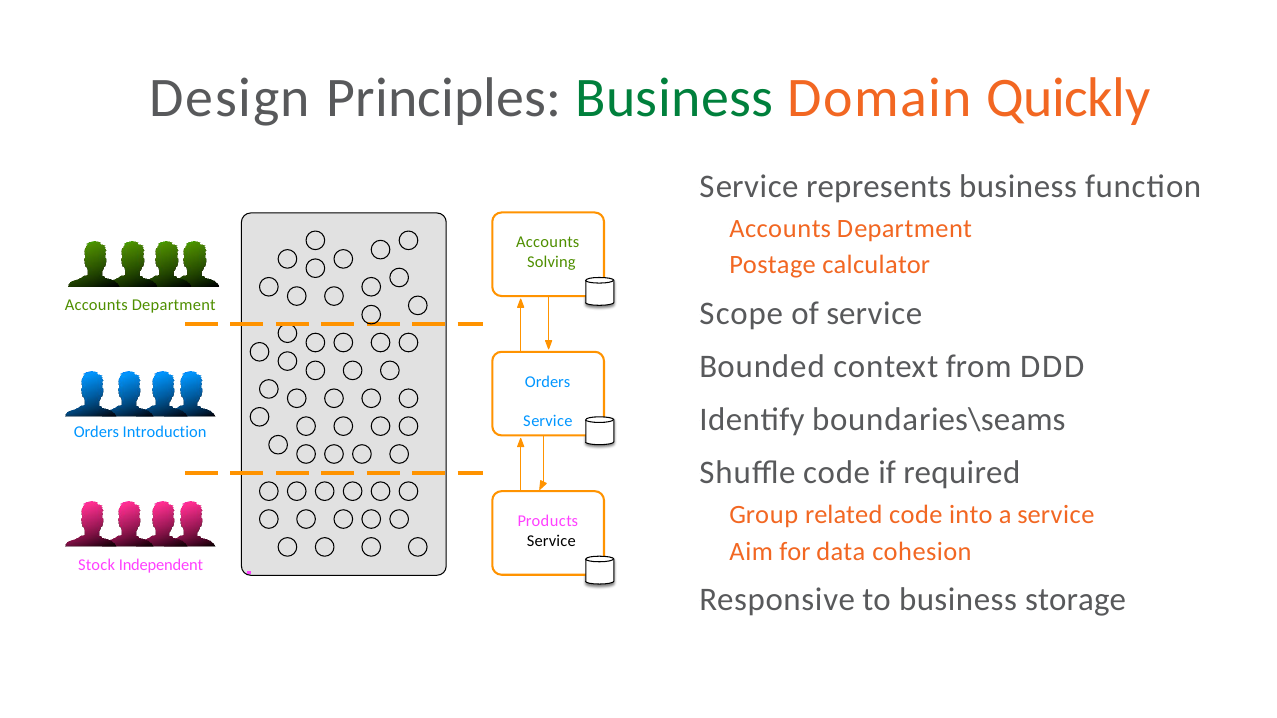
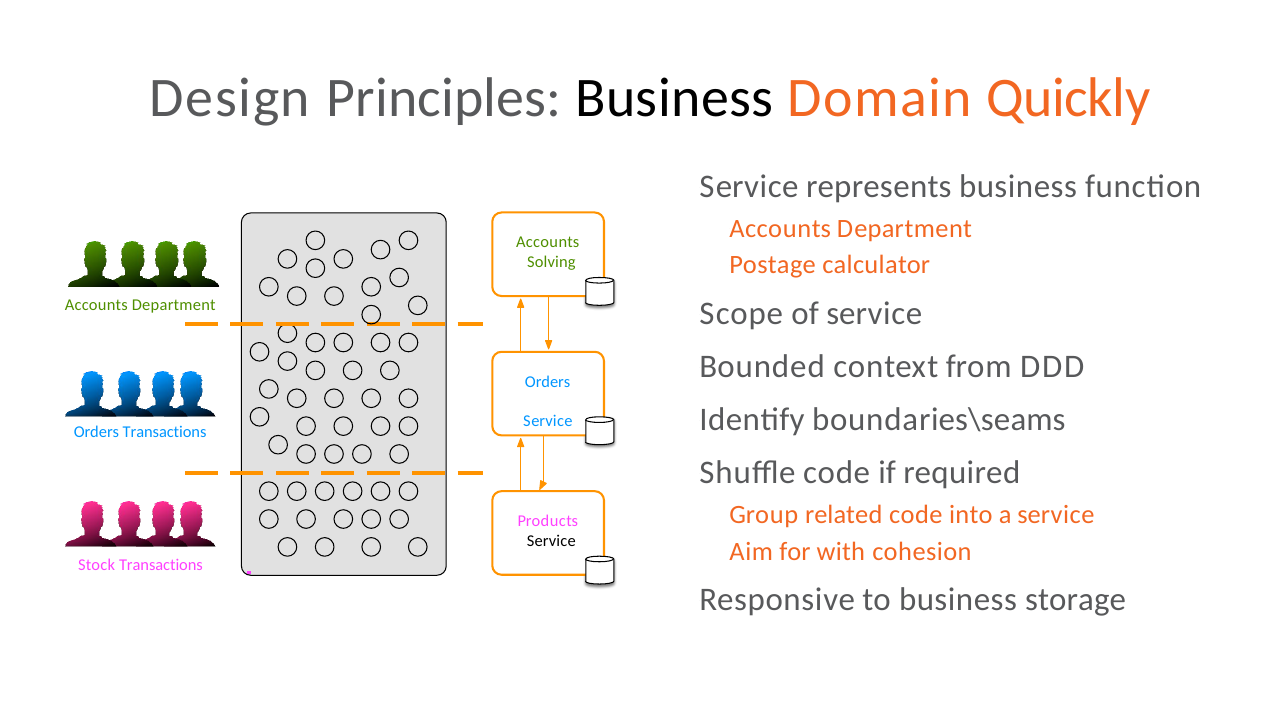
Business at (674, 98) colour: green -> black
Orders Introduction: Introduction -> Transactions
data: data -> with
Stock Independent: Independent -> Transactions
